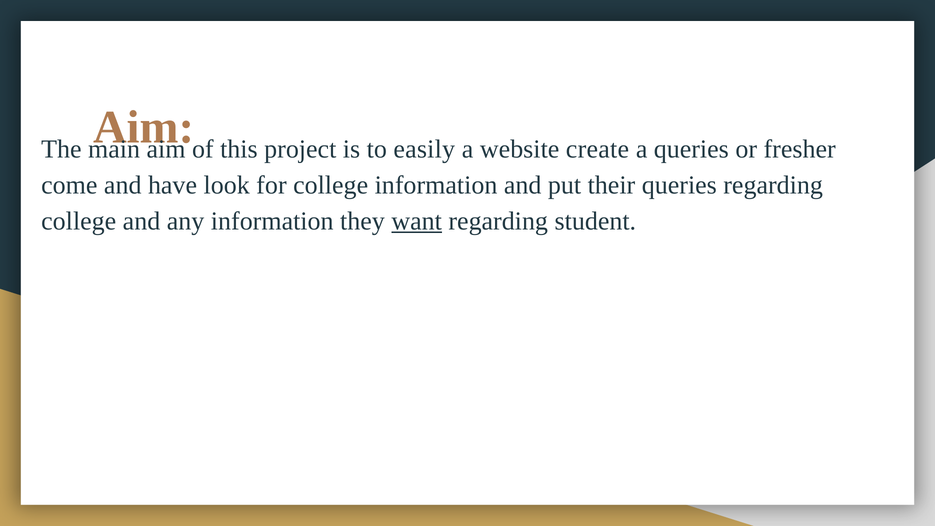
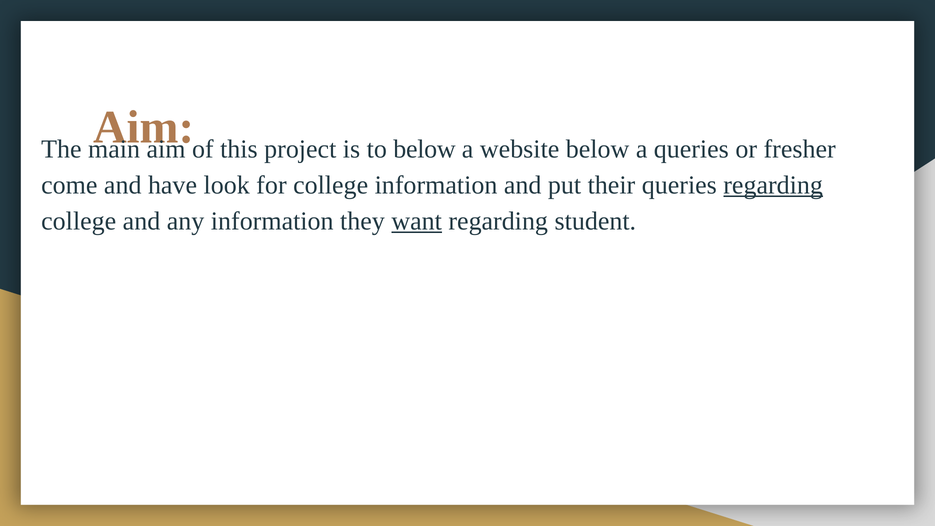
to easily: easily -> below
website create: create -> below
regarding at (773, 185) underline: none -> present
